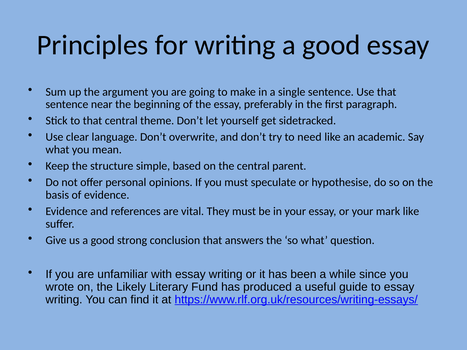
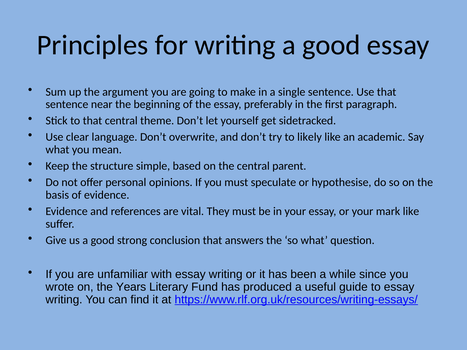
need: need -> likely
Likely: Likely -> Years
